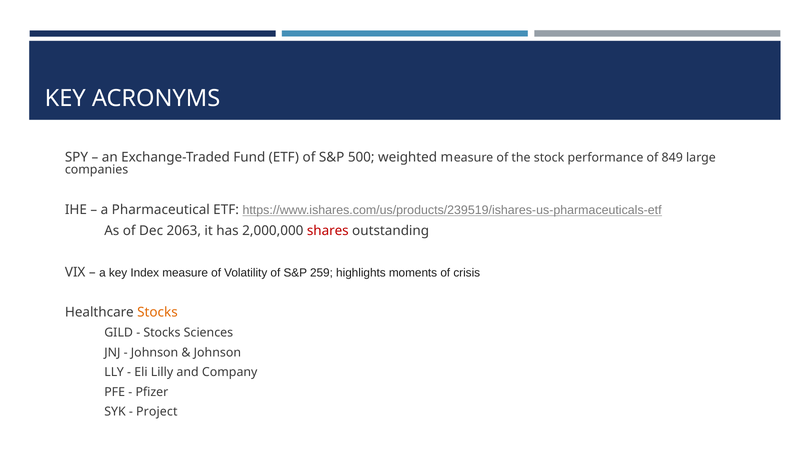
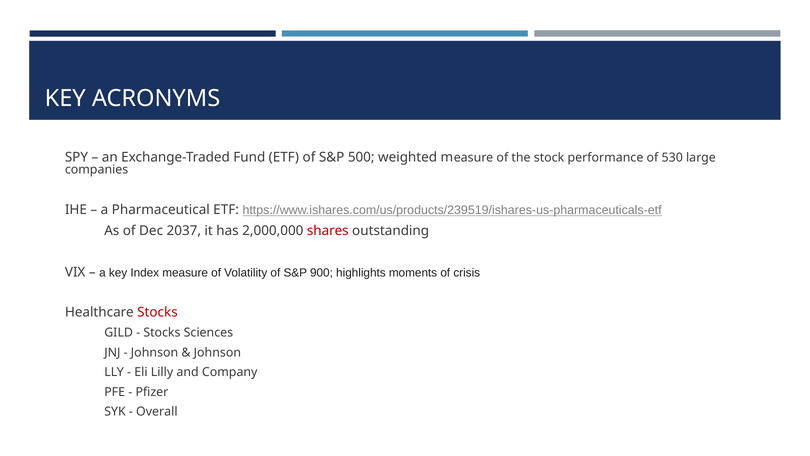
849: 849 -> 530
2063: 2063 -> 2037
259: 259 -> 900
Stocks at (157, 312) colour: orange -> red
Project: Project -> Overall
